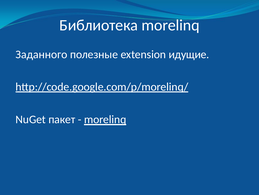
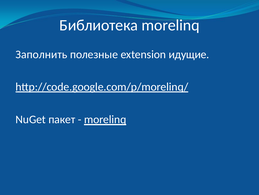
Заданного: Заданного -> Заполнить
